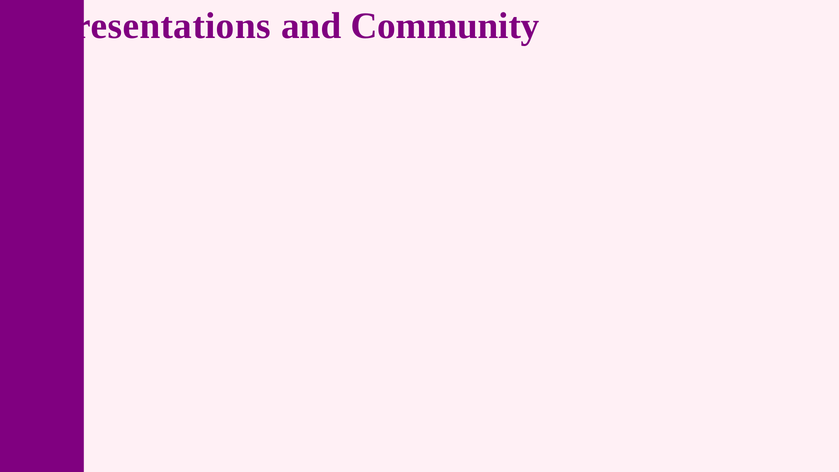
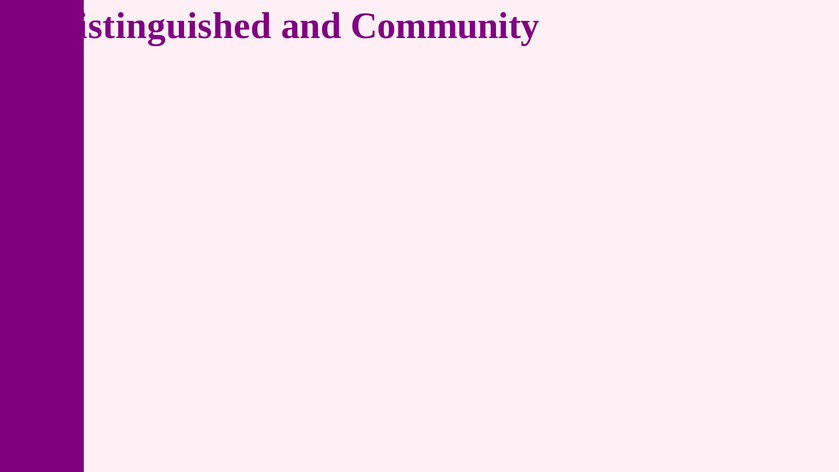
Presentations: Presentations -> Distinguished
